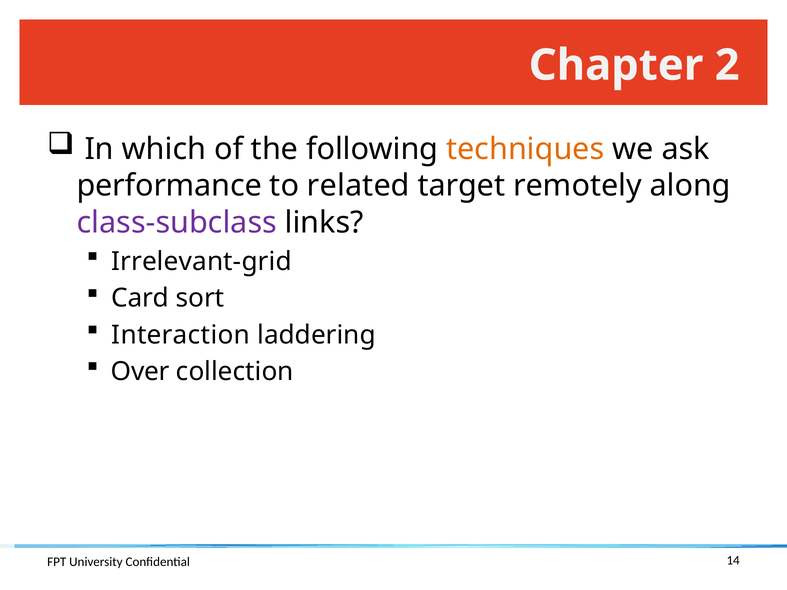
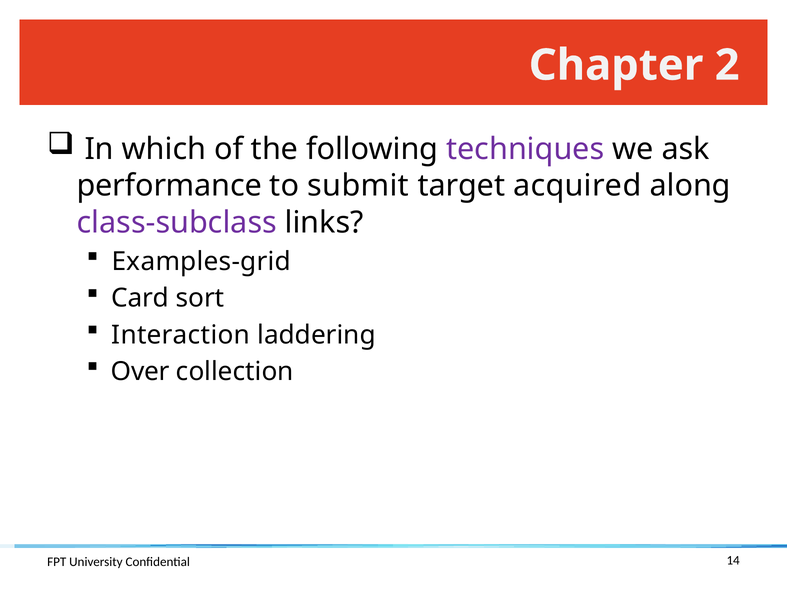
techniques colour: orange -> purple
related: related -> submit
remotely: remotely -> acquired
Irrelevant-grid: Irrelevant-grid -> Examples-grid
